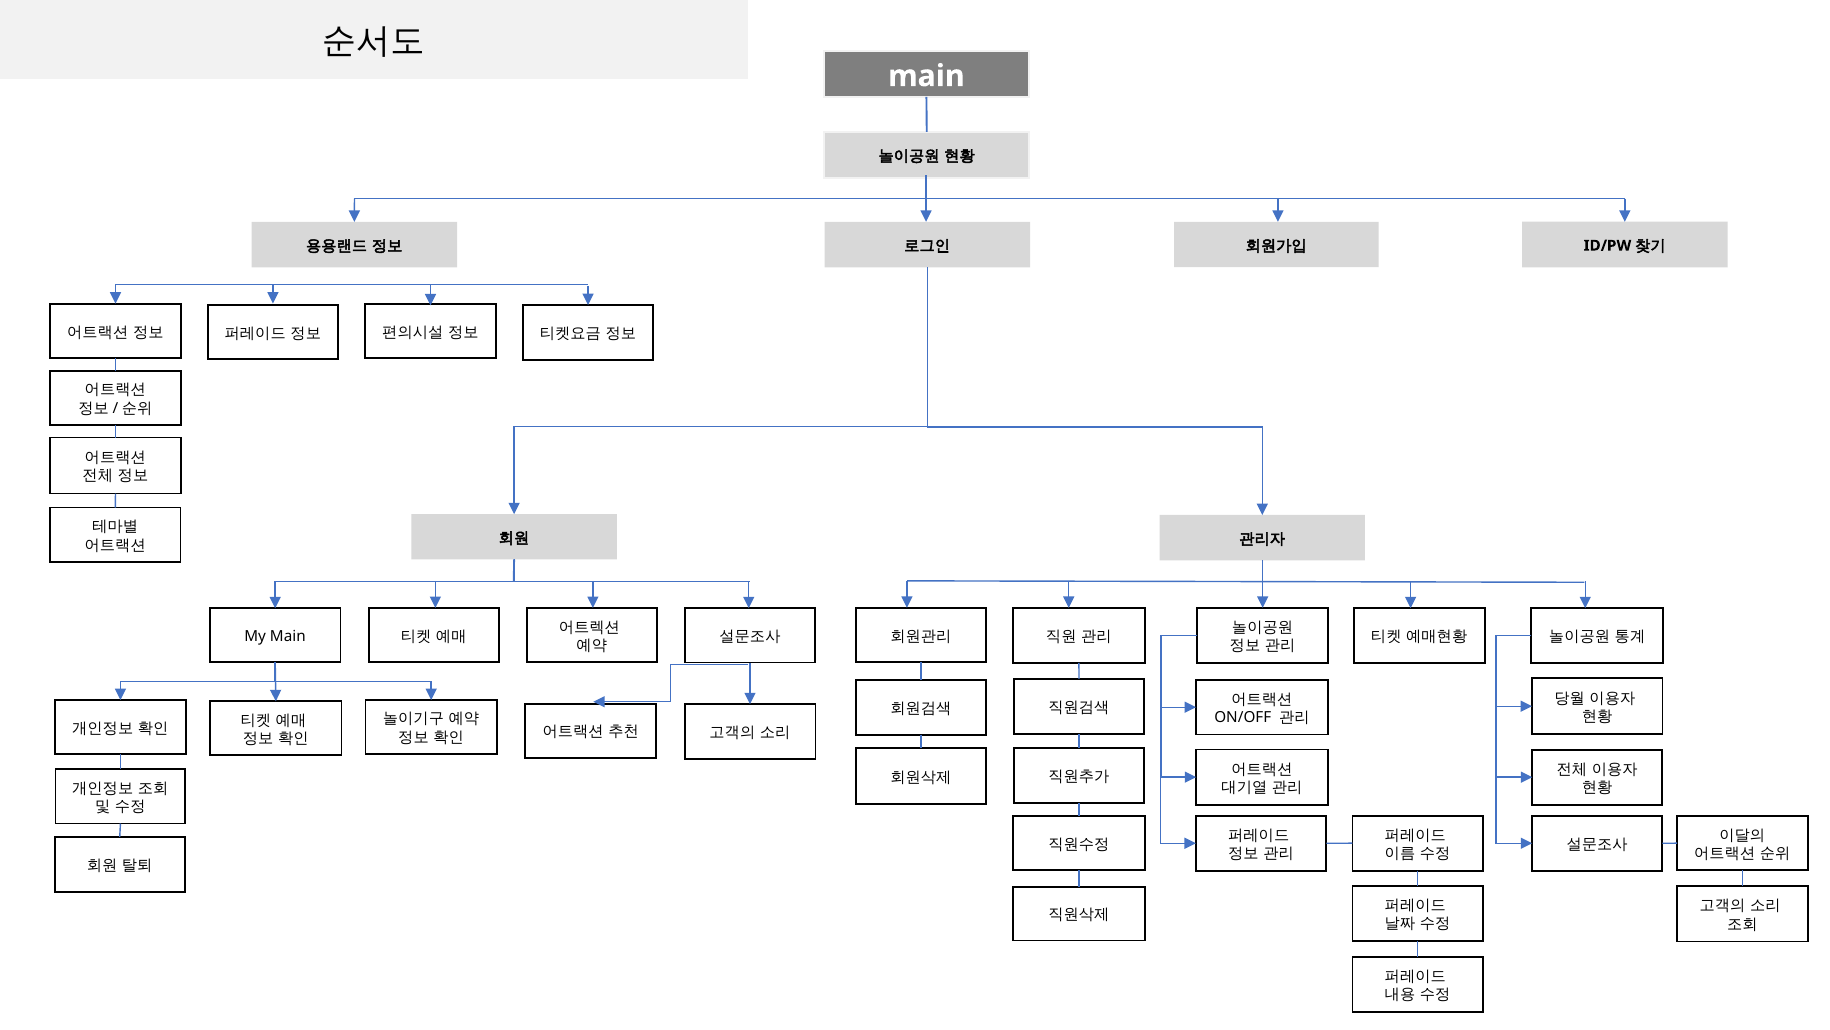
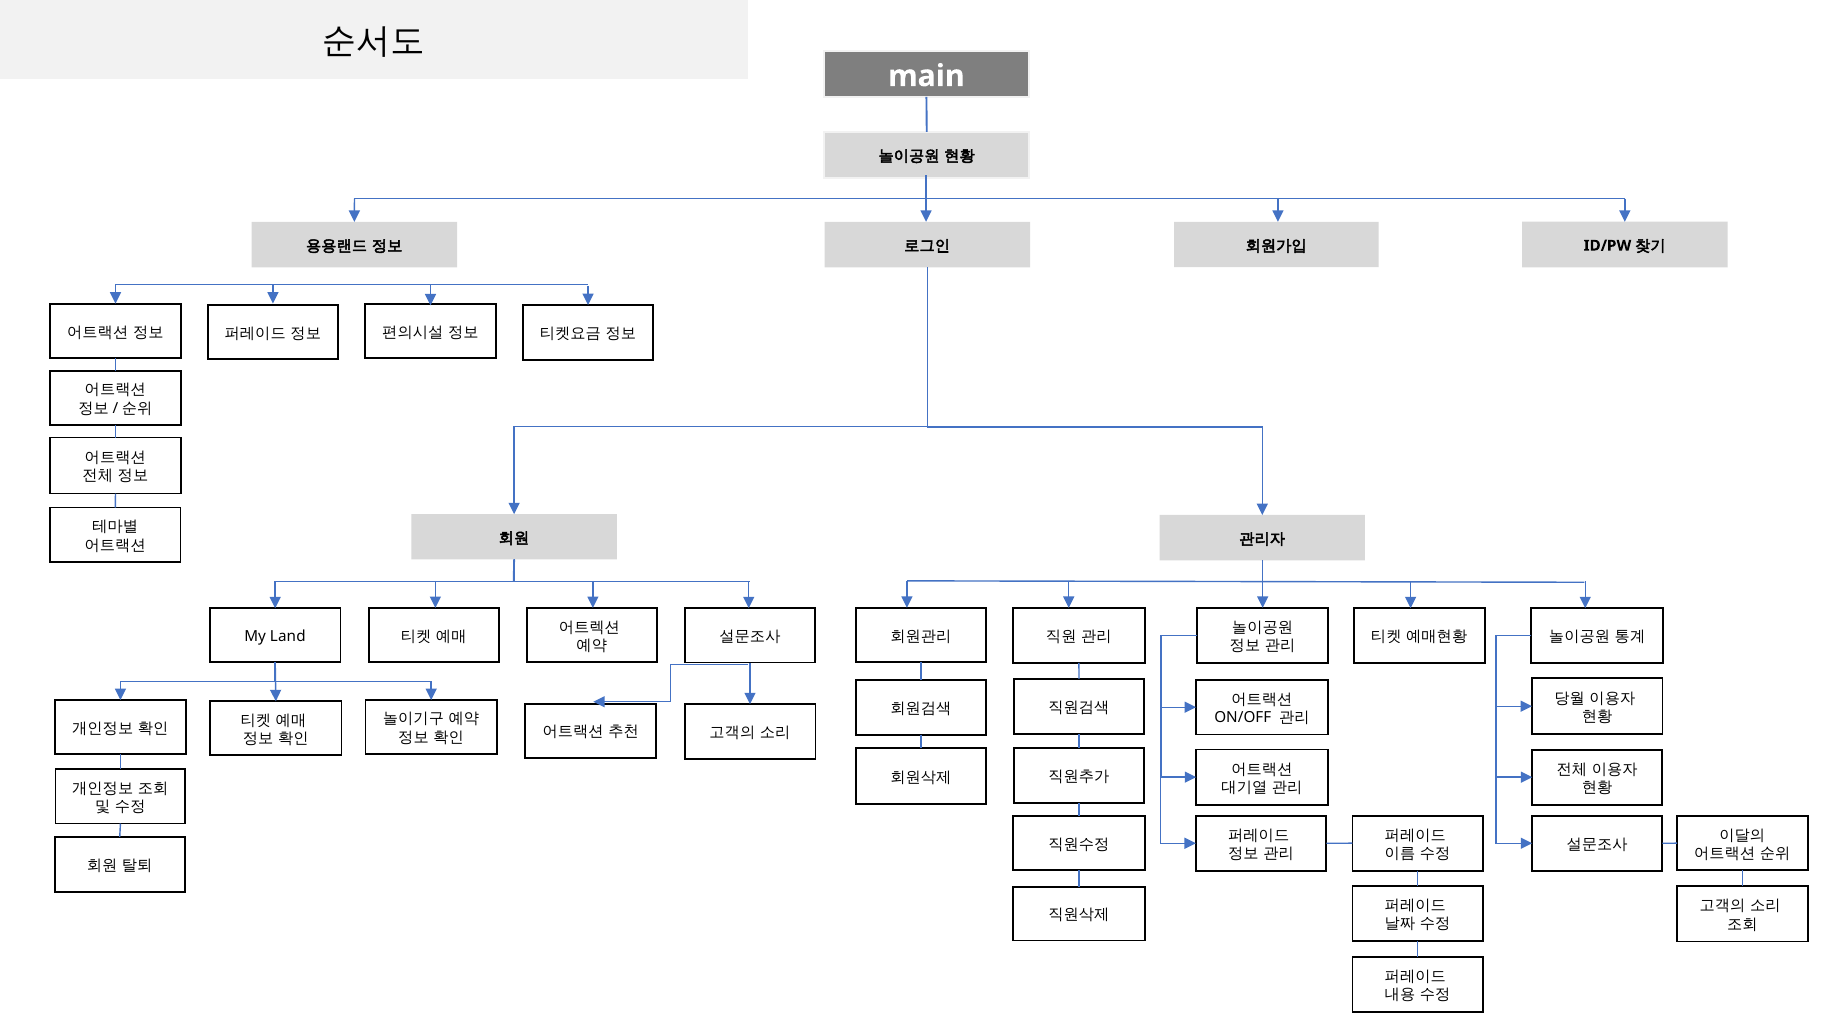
My Main: Main -> Land
